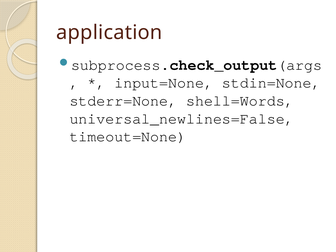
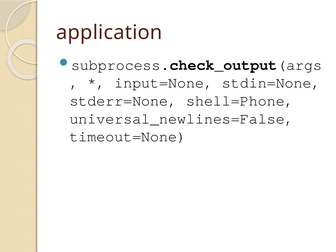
shell=Words: shell=Words -> shell=Phone
